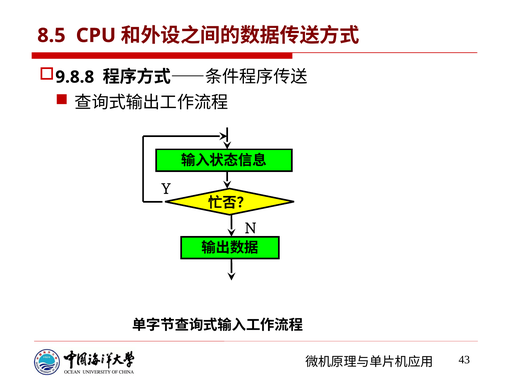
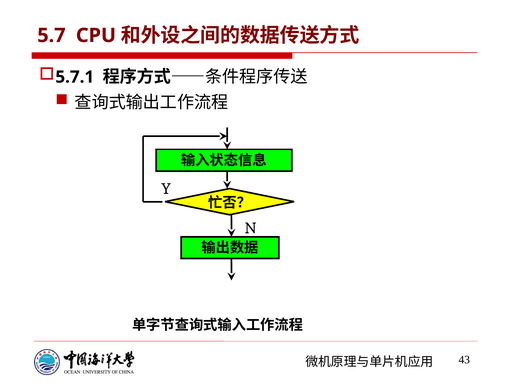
8.5: 8.5 -> 5.7
9.8.8: 9.8.8 -> 5.7.1
